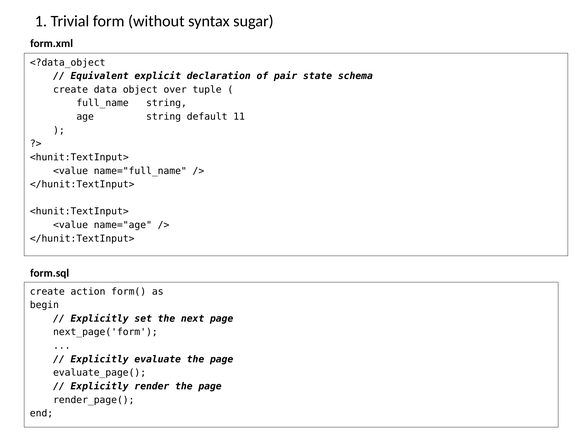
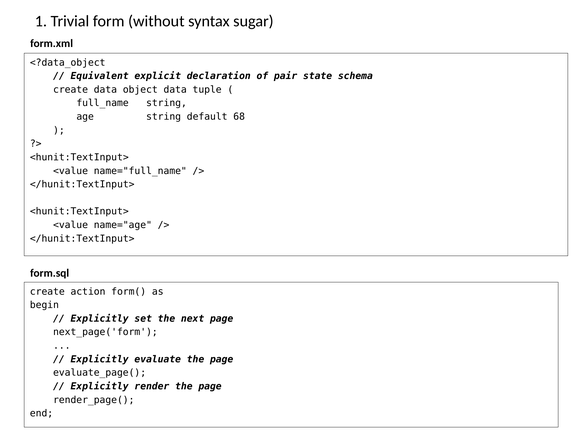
object over: over -> data
11: 11 -> 68
